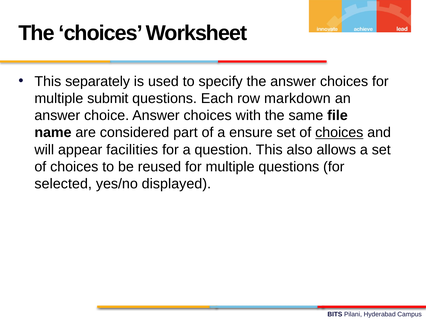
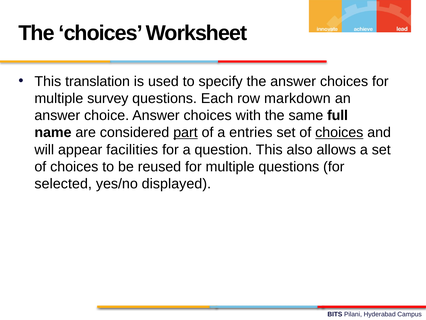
separately: separately -> translation
submit: submit -> survey
file: file -> full
part underline: none -> present
ensure: ensure -> entries
